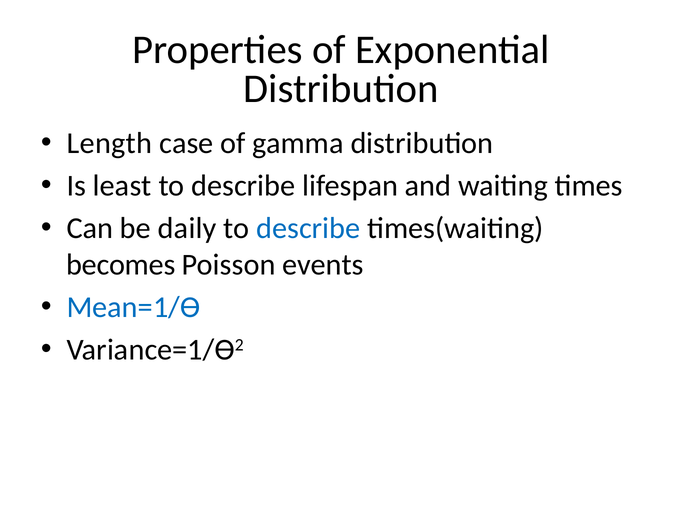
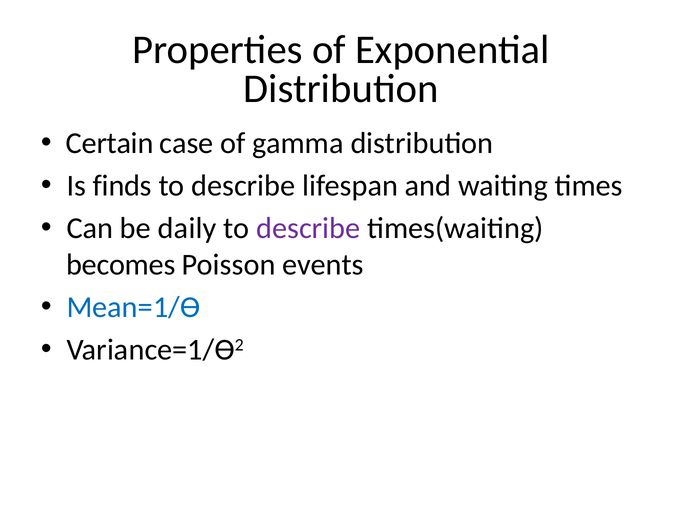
Length: Length -> Certain
least: least -> finds
describe at (308, 228) colour: blue -> purple
